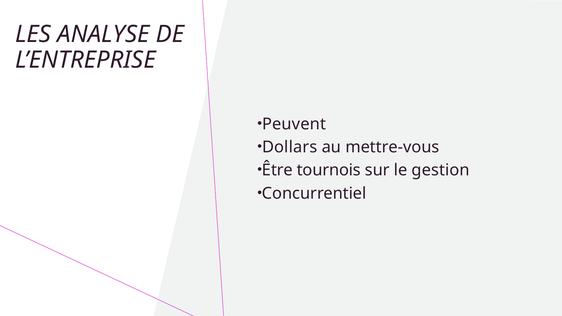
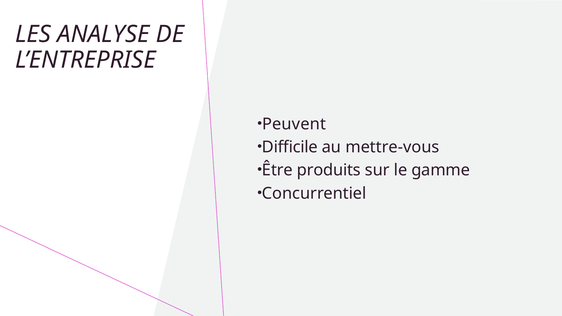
Dollars: Dollars -> Difficile
tournois: tournois -> produits
gestion: gestion -> gamme
